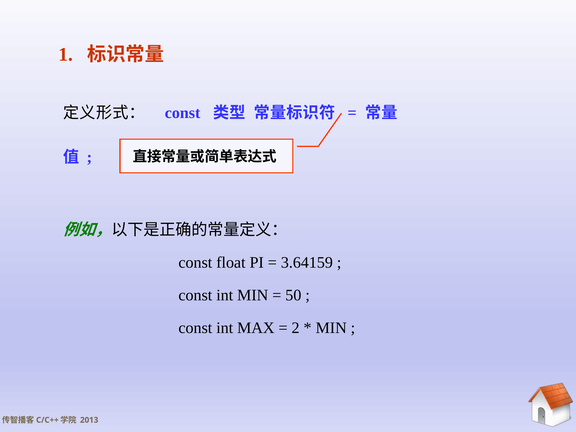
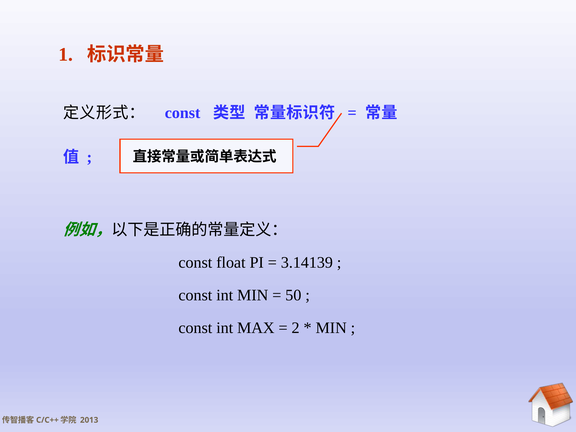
3.64159: 3.64159 -> 3.14139
